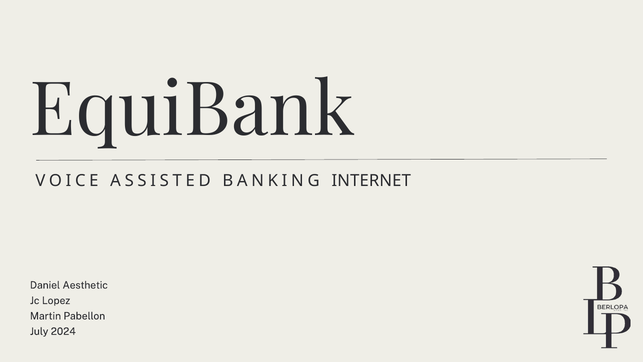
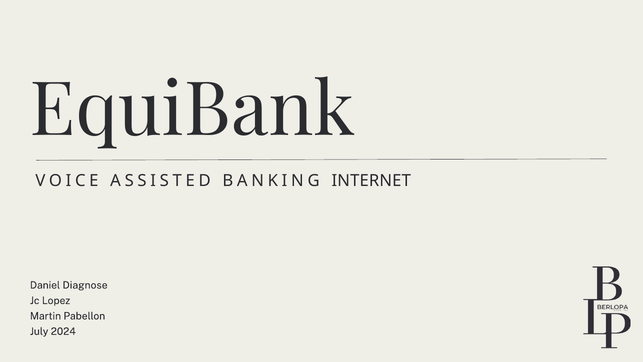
Aesthetic: Aesthetic -> Diagnose
